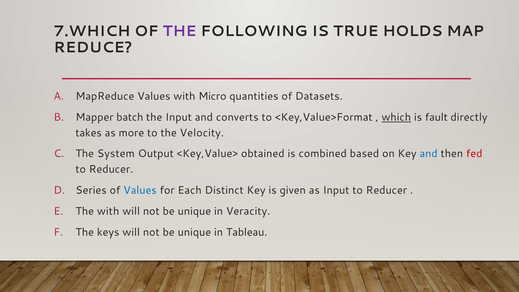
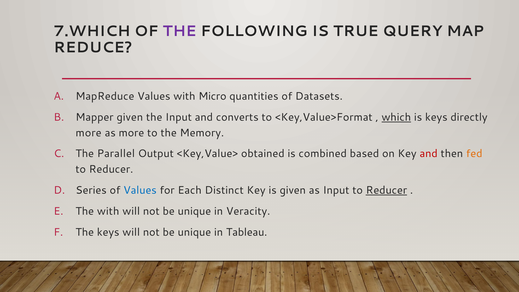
HOLDS: HOLDS -> QUERY
Mapper batch: batch -> given
is fault: fault -> keys
takes at (89, 133): takes -> more
Velocity: Velocity -> Memory
System: System -> Parallel
and at (429, 154) colour: blue -> red
fed colour: red -> orange
Reducer at (386, 190) underline: none -> present
